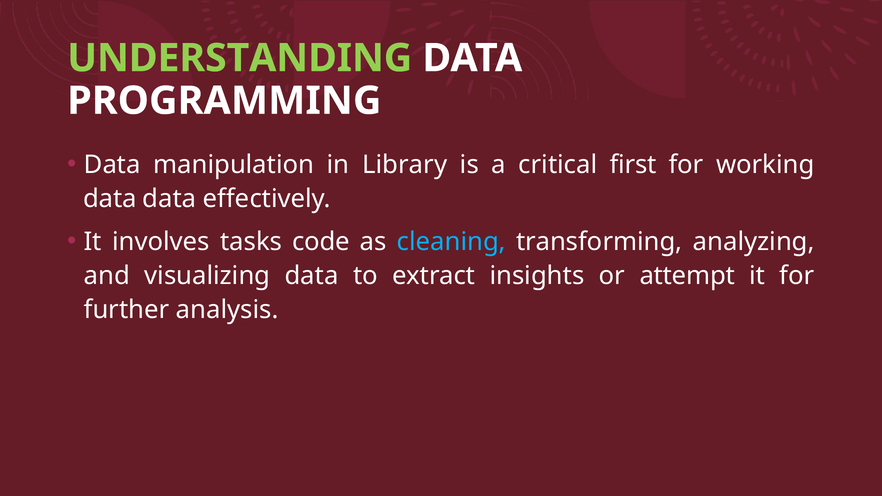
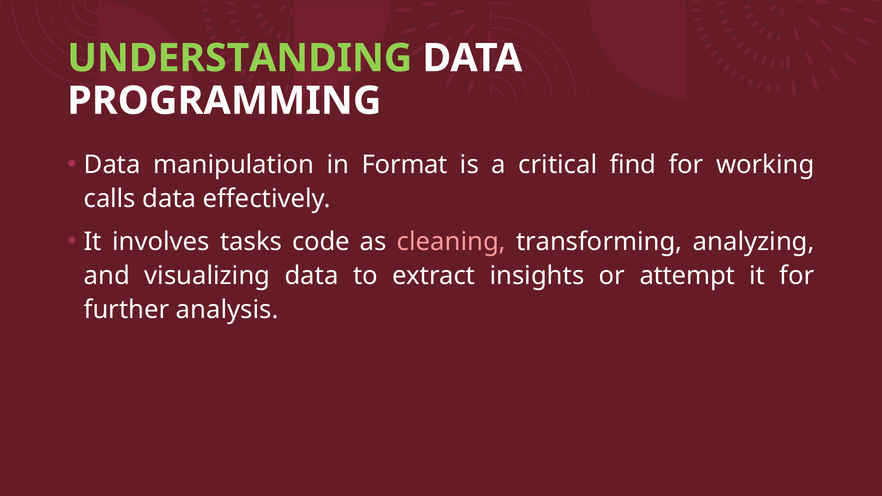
Library: Library -> Format
first: first -> find
data at (110, 199): data -> calls
cleaning colour: light blue -> pink
